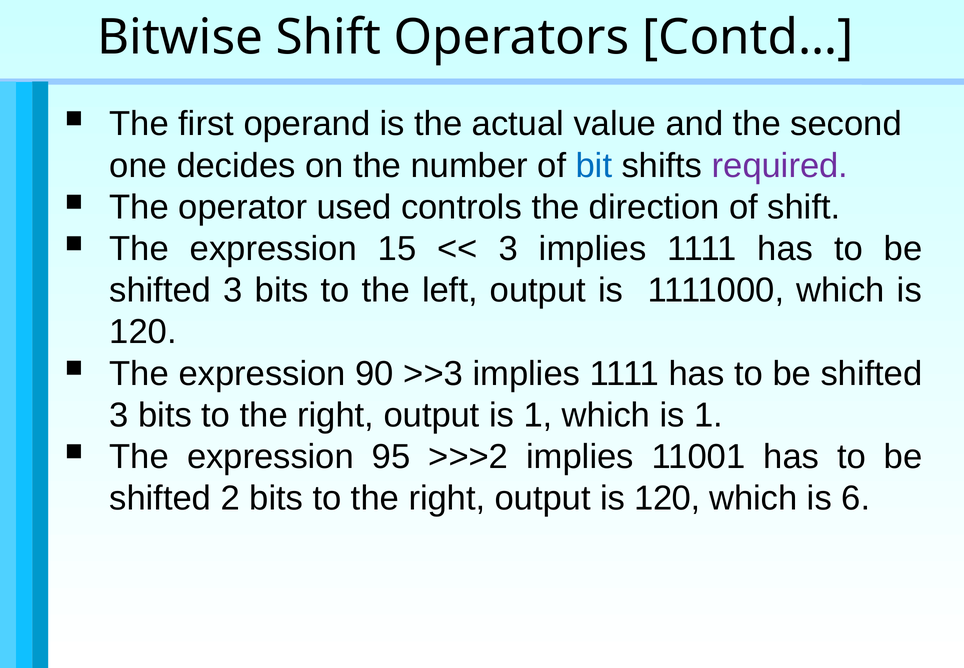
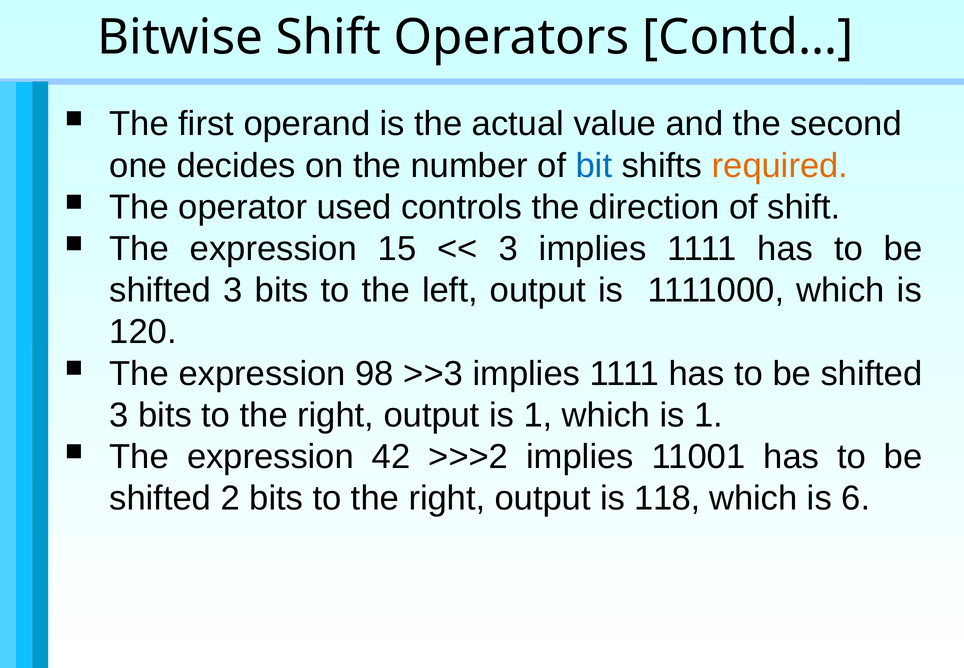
required colour: purple -> orange
90: 90 -> 98
95: 95 -> 42
output is 120: 120 -> 118
